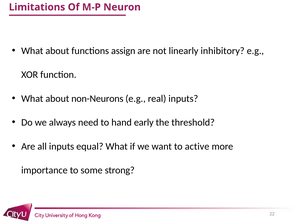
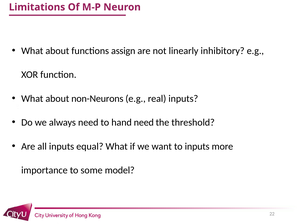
hand early: early -> need
to active: active -> inputs
strong: strong -> model
